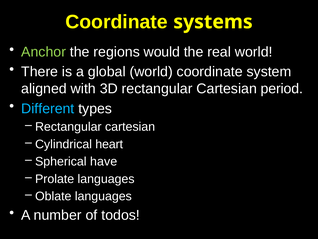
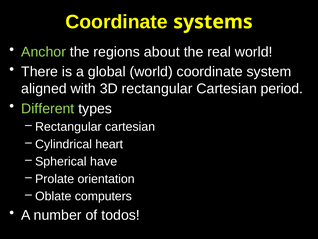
would: would -> about
Different colour: light blue -> light green
Prolate languages: languages -> orientation
Oblate languages: languages -> computers
